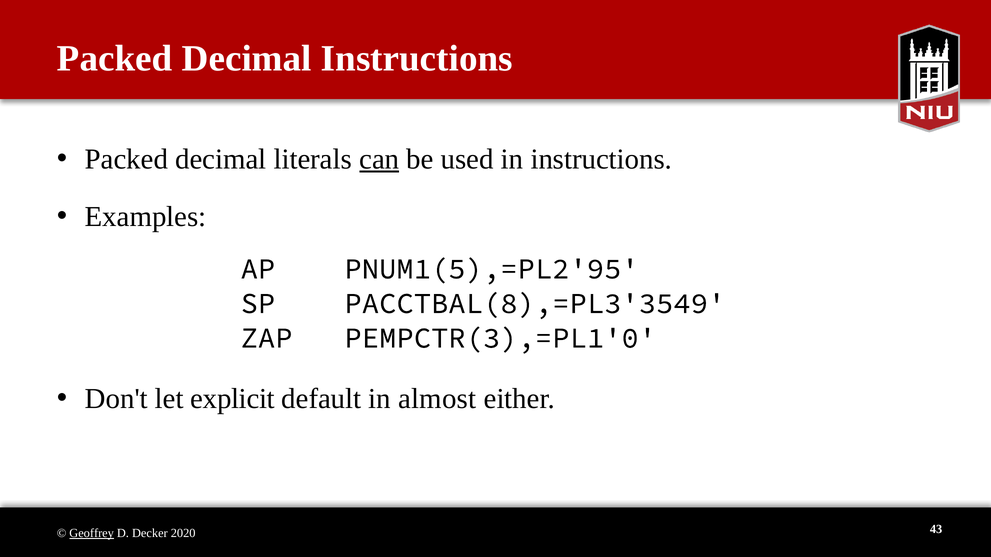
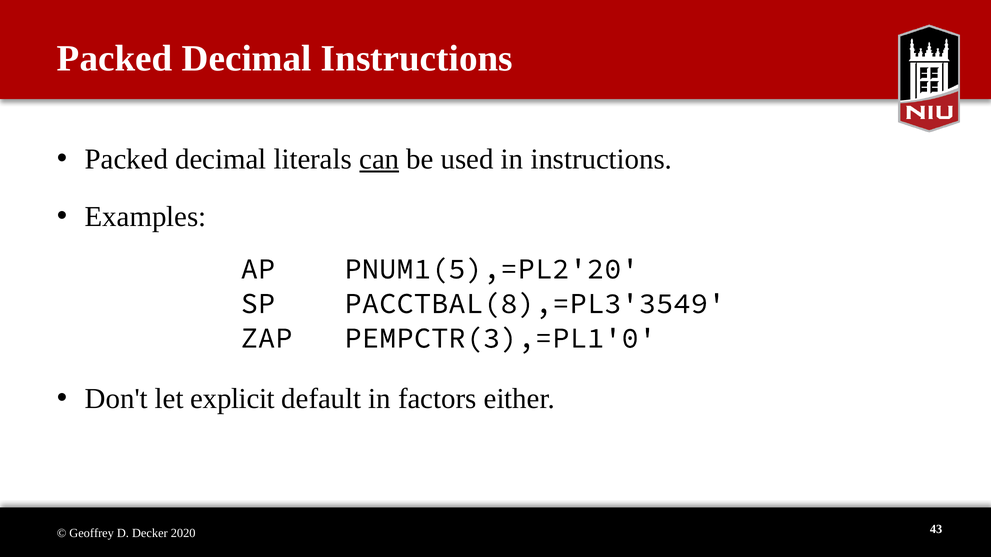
PNUM1(5),=PL2'95: PNUM1(5),=PL2'95 -> PNUM1(5),=PL2'20
almost: almost -> factors
Geoffrey underline: present -> none
